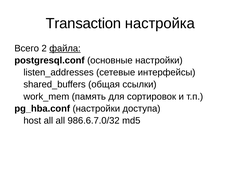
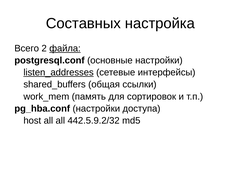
Transaction: Transaction -> Составных
listen_addresses underline: none -> present
986.6.7.0/32: 986.6.7.0/32 -> 442.5.9.2/32
